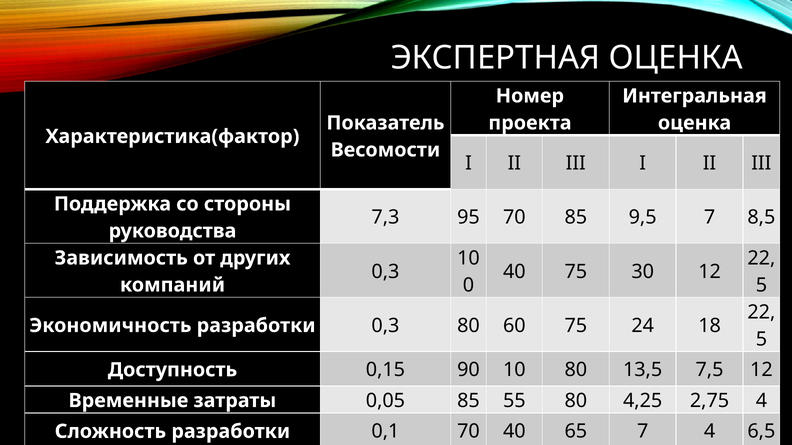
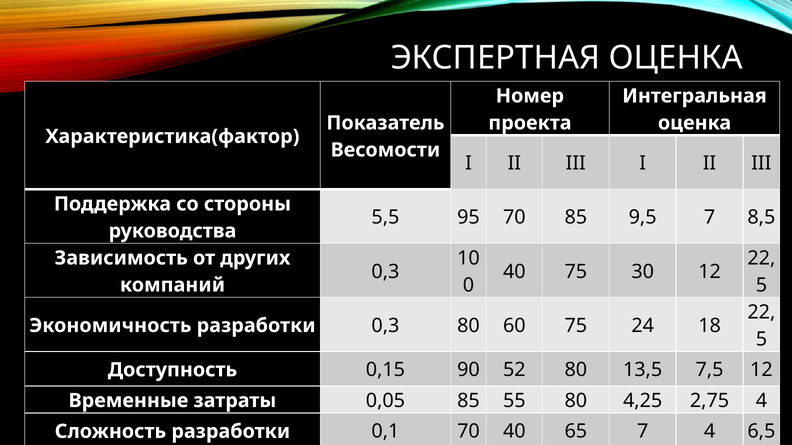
7,3: 7,3 -> 5,5
90 10: 10 -> 52
